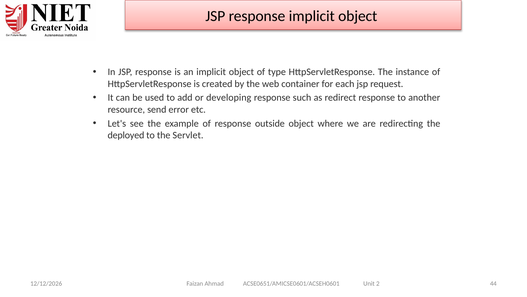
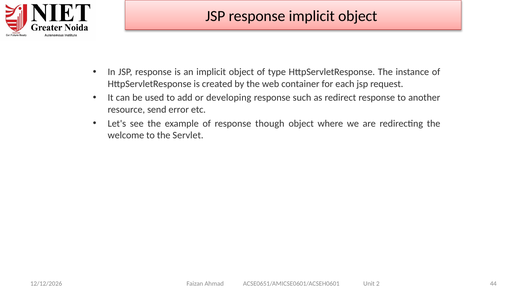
outside: outside -> though
deployed: deployed -> welcome
